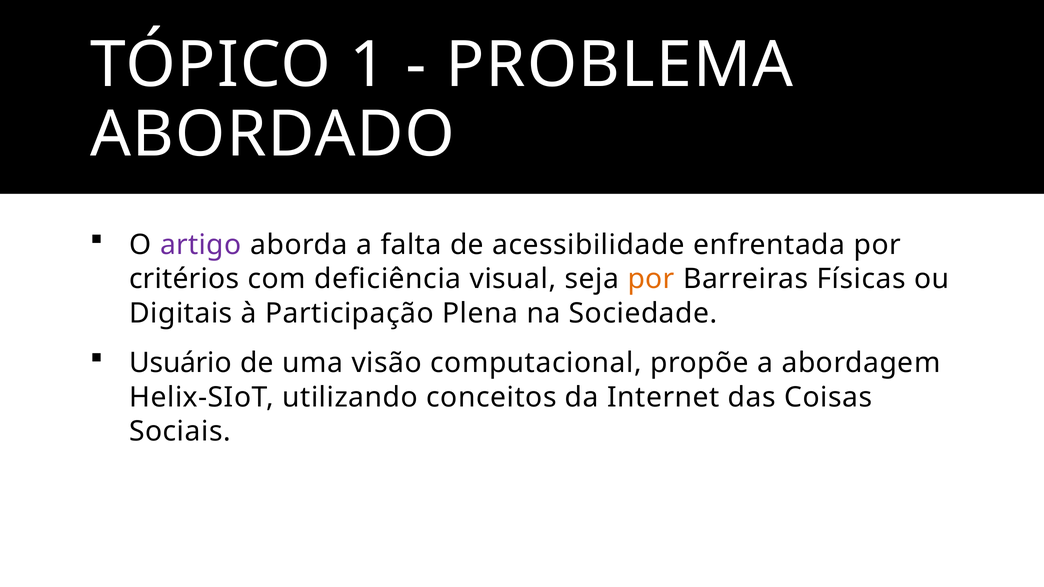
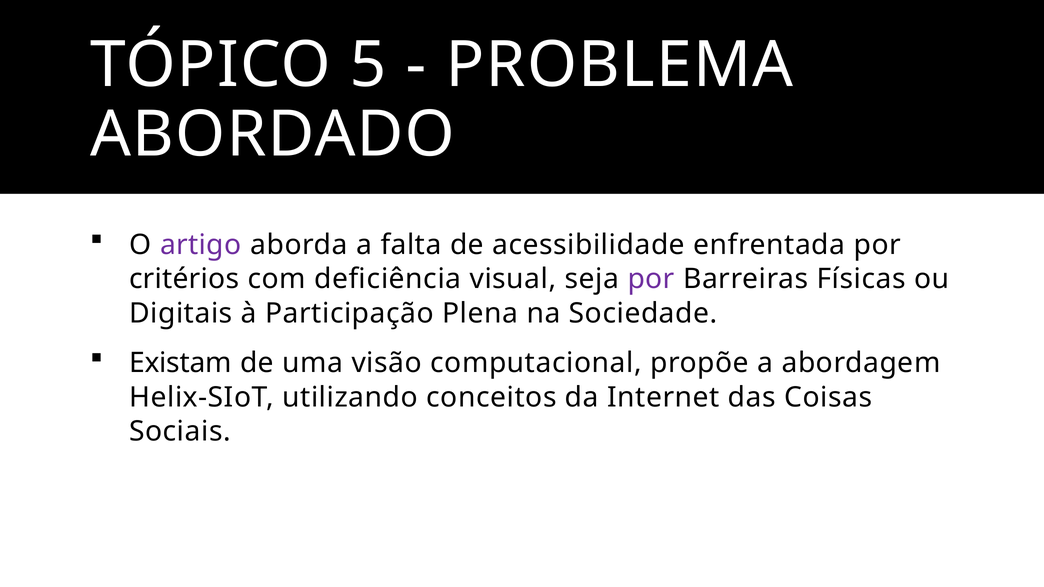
1: 1 -> 5
por at (651, 279) colour: orange -> purple
Usuário: Usuário -> Existam
